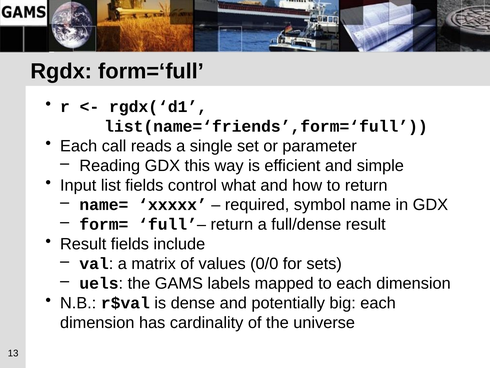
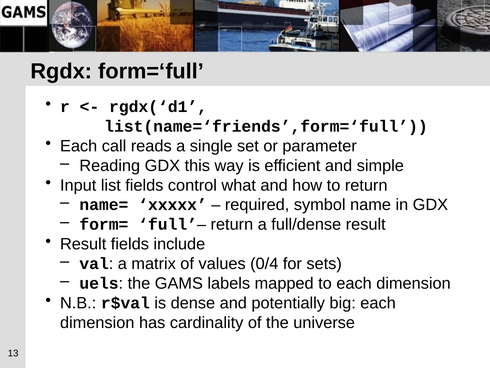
0/0: 0/0 -> 0/4
